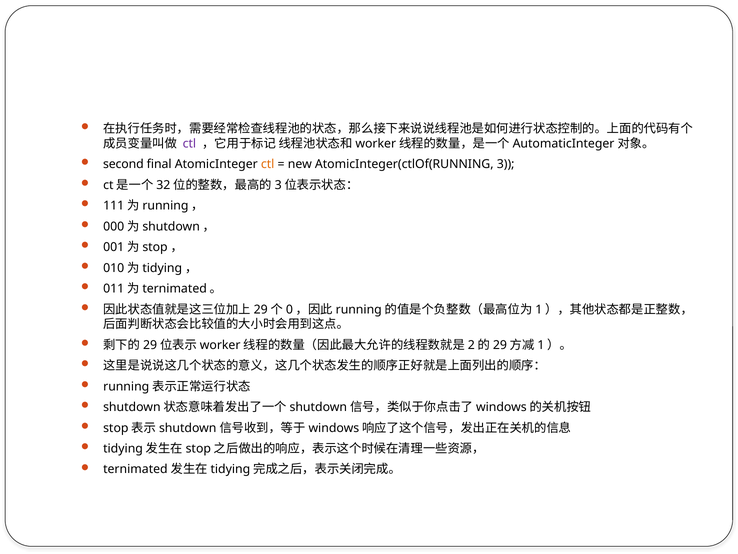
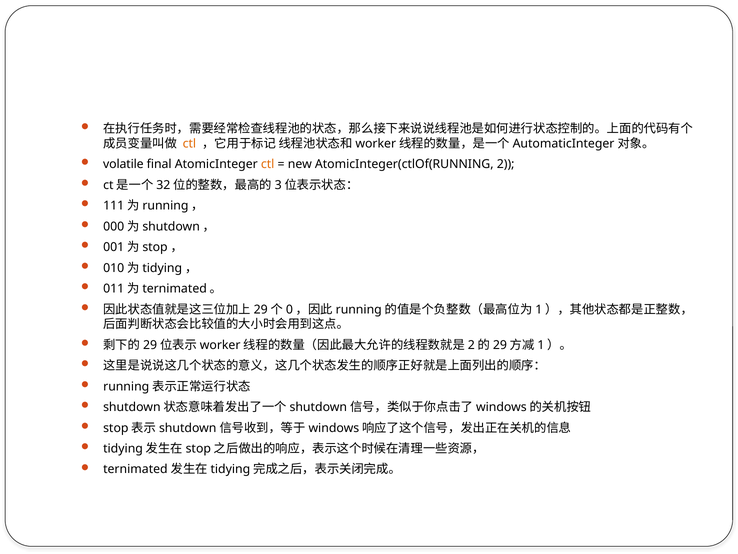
ctl at (189, 143) colour: purple -> orange
second: second -> volatile
3: 3 -> 2
